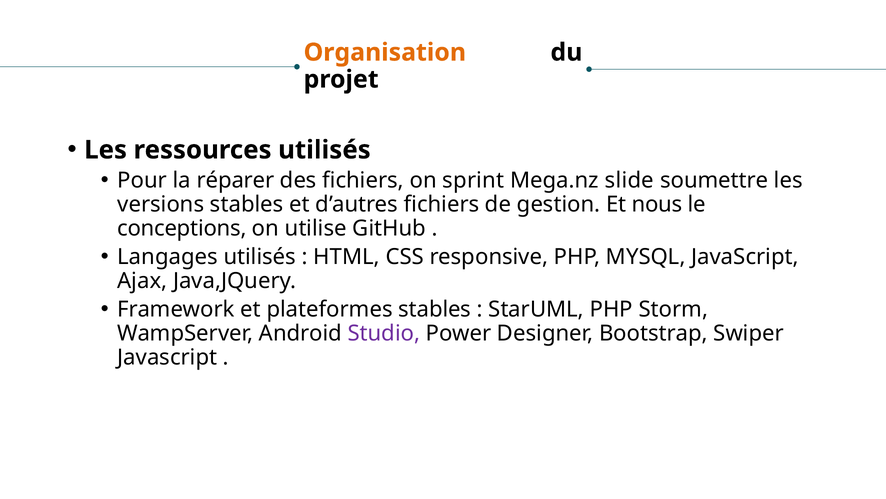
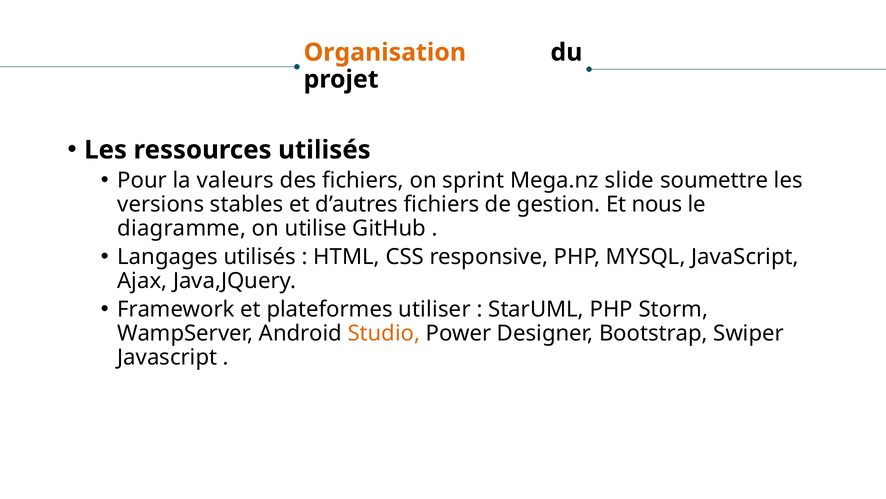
réparer: réparer -> valeurs
conceptions: conceptions -> diagramme
plateformes stables: stables -> utiliser
Studio colour: purple -> orange
